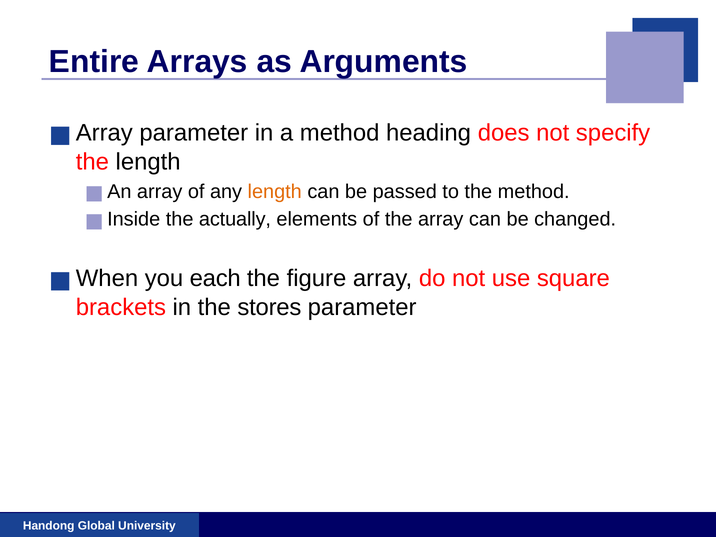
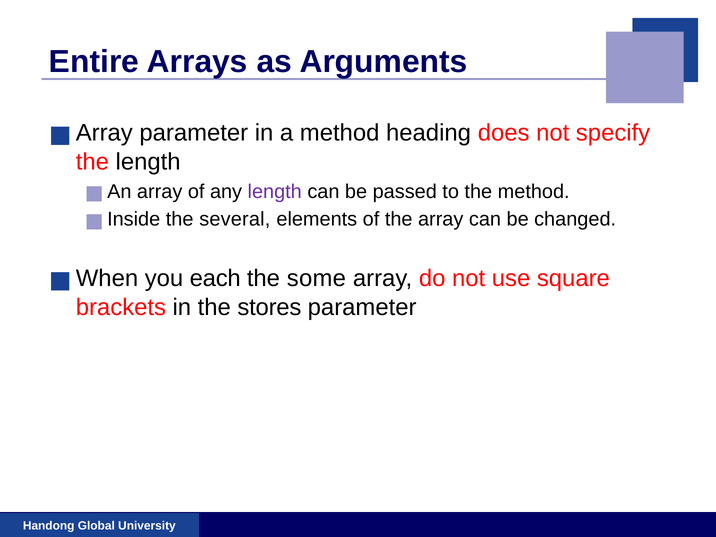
length at (275, 192) colour: orange -> purple
actually: actually -> several
figure: figure -> some
